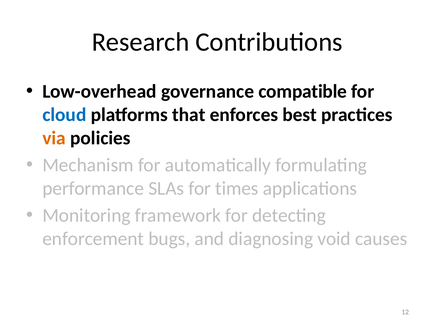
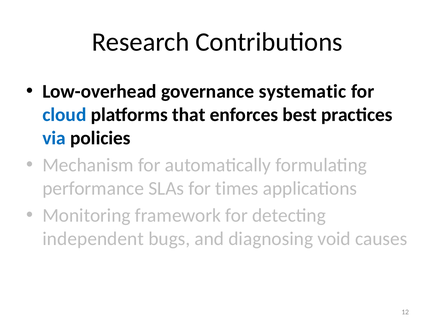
compatible: compatible -> systematic
via colour: orange -> blue
enforcement: enforcement -> independent
